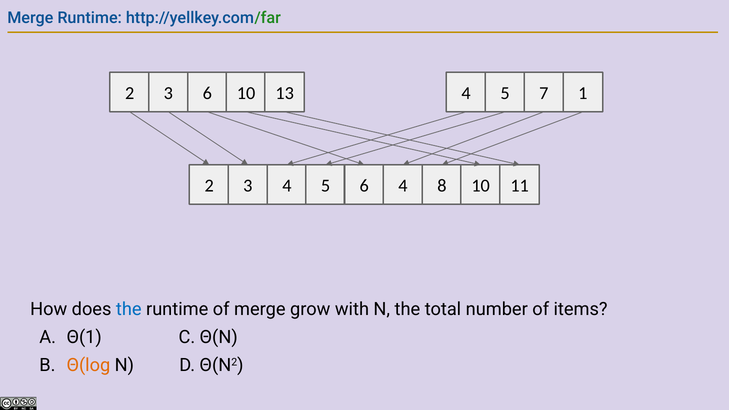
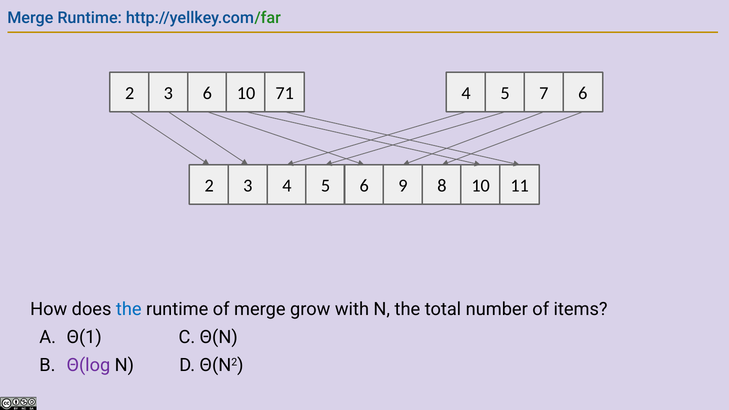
13: 13 -> 71
7 1: 1 -> 6
6 4: 4 -> 9
Θ(log colour: orange -> purple
